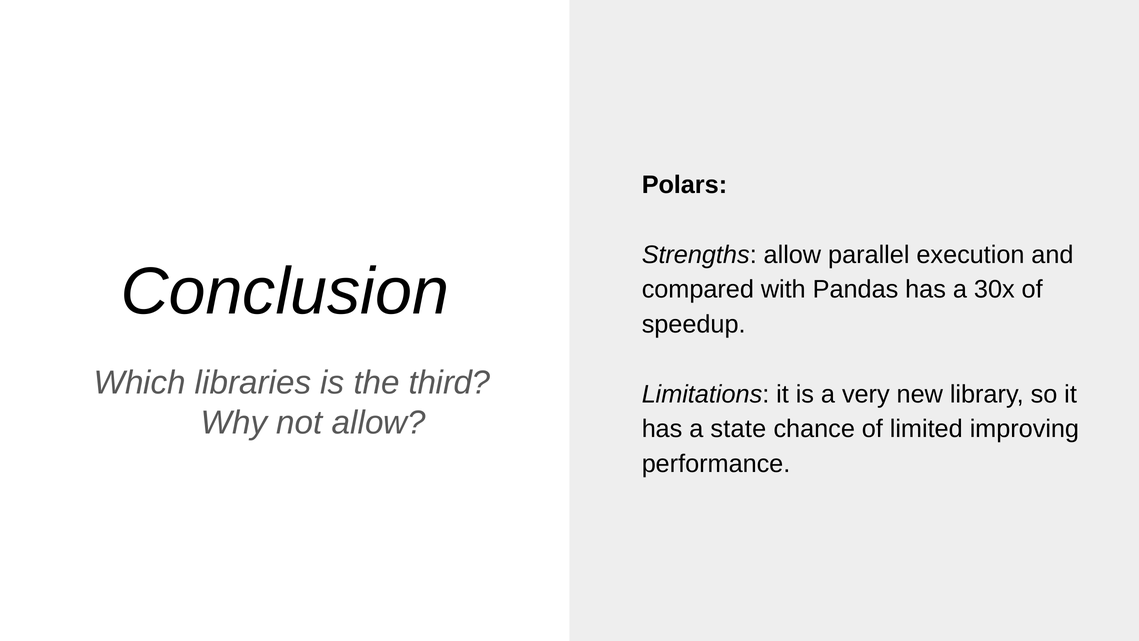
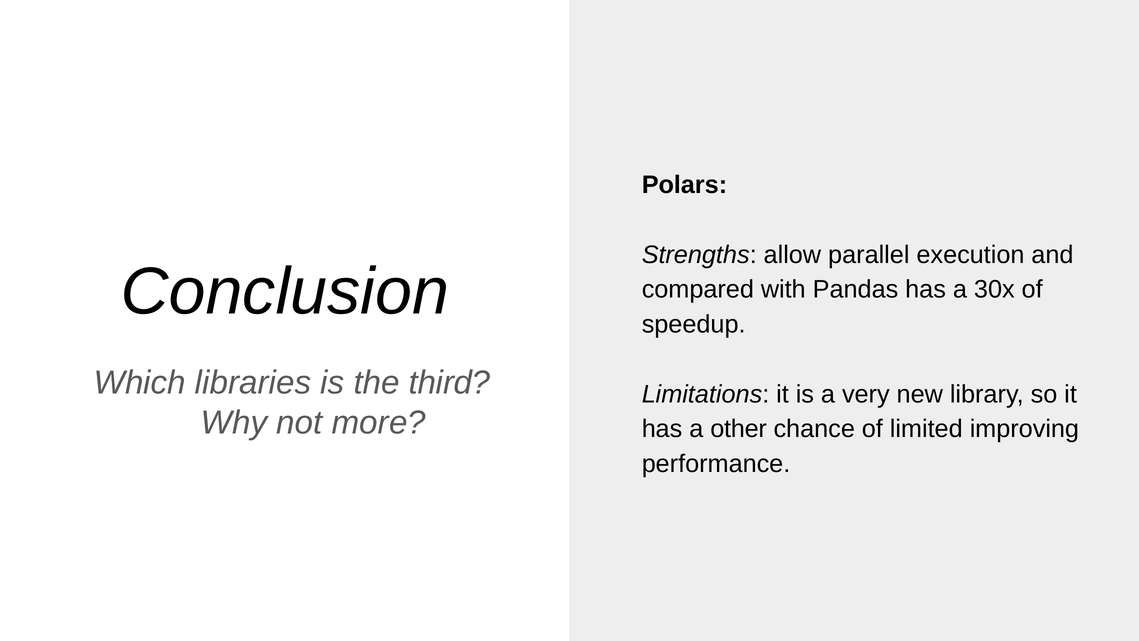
not allow: allow -> more
state: state -> other
